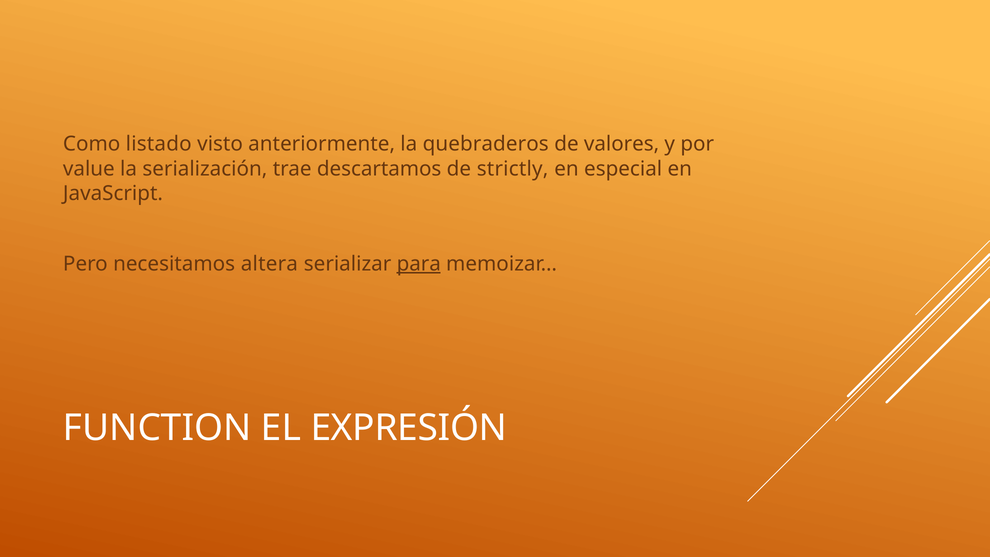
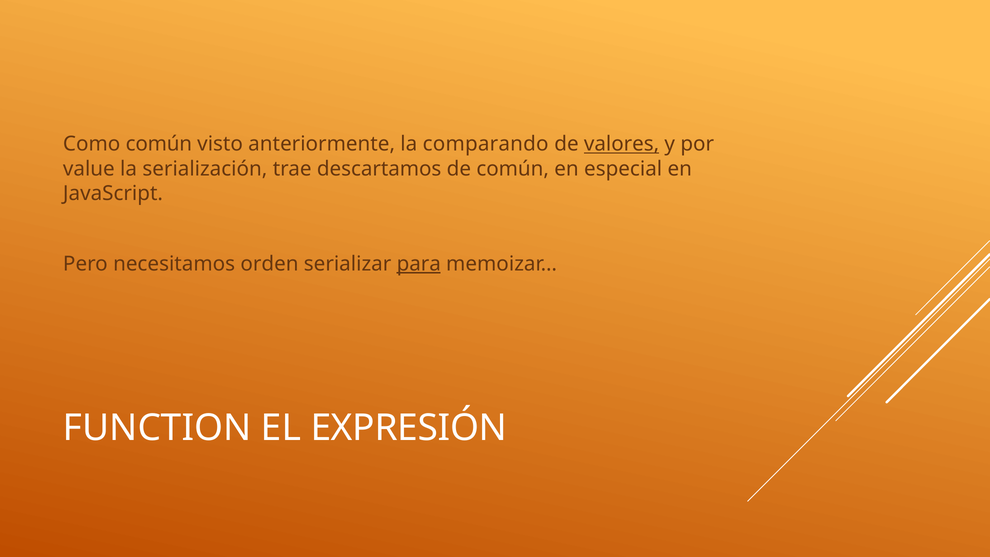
Como listado: listado -> común
quebraderos: quebraderos -> comparando
valores underline: none -> present
de strictly: strictly -> común
altera: altera -> orden
